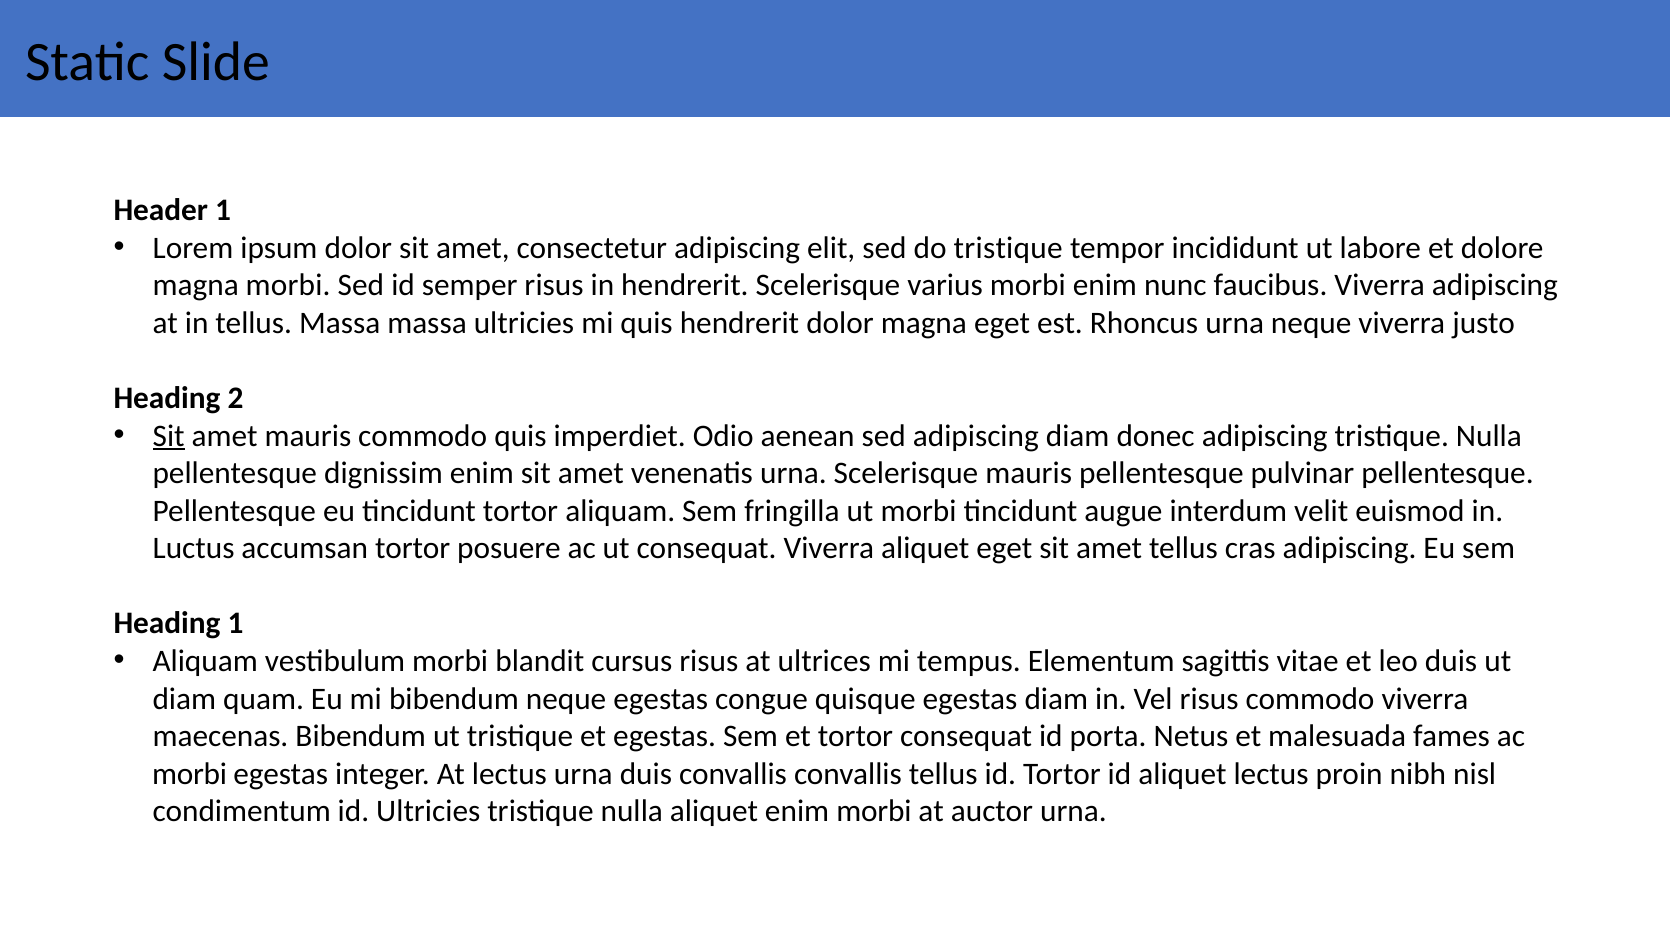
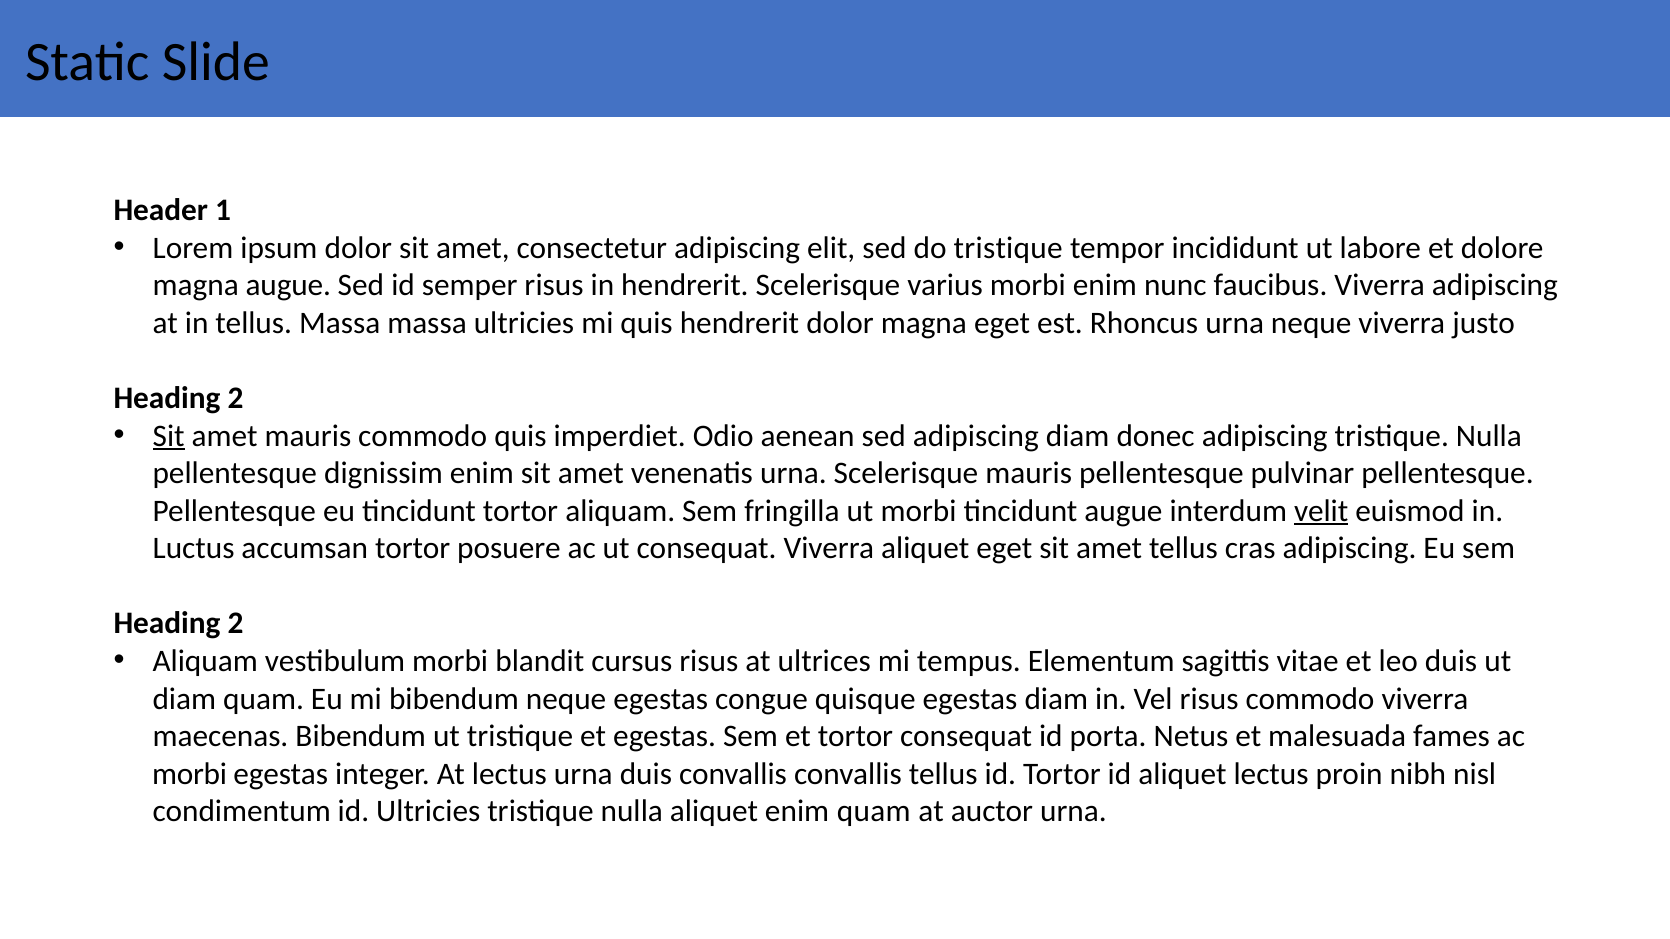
magna morbi: morbi -> augue
velit underline: none -> present
1 at (236, 624): 1 -> 2
enim morbi: morbi -> quam
